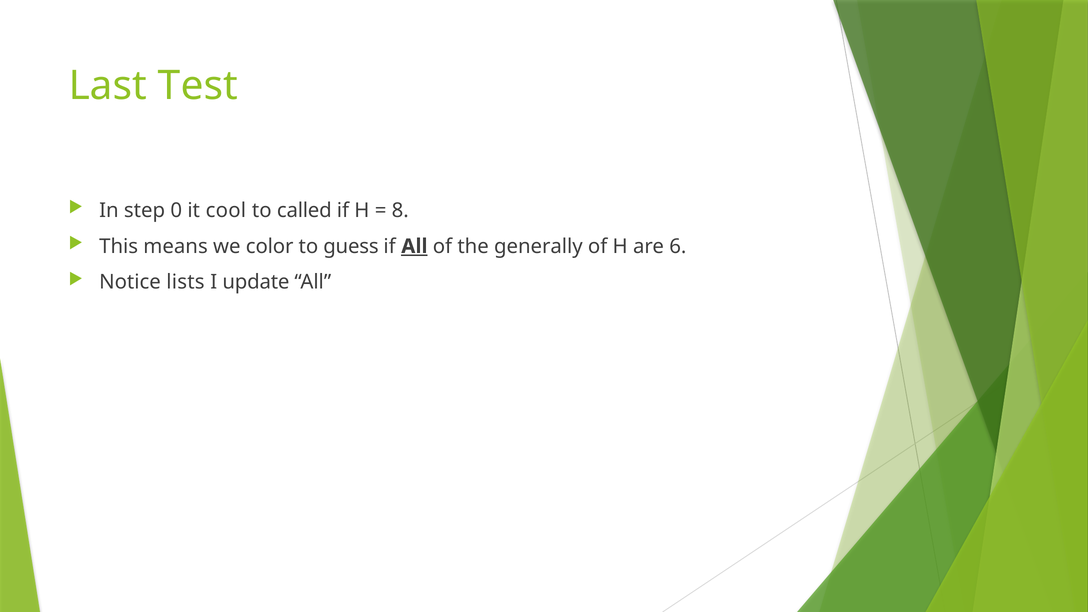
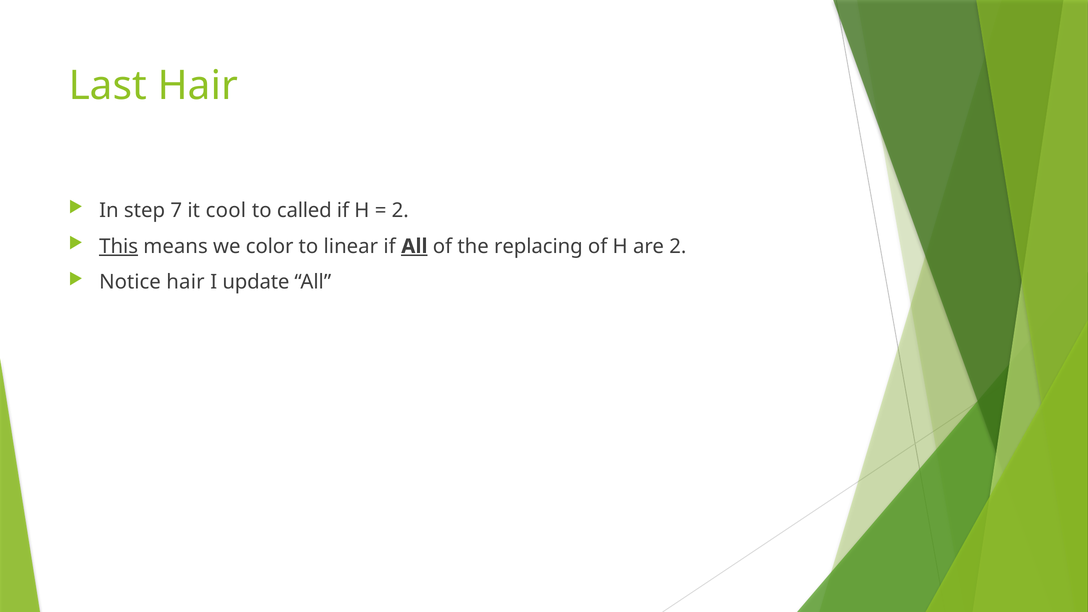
Last Test: Test -> Hair
0: 0 -> 7
8 at (400, 211): 8 -> 2
This underline: none -> present
guess: guess -> linear
generally: generally -> replacing
are 6: 6 -> 2
Notice lists: lists -> hair
